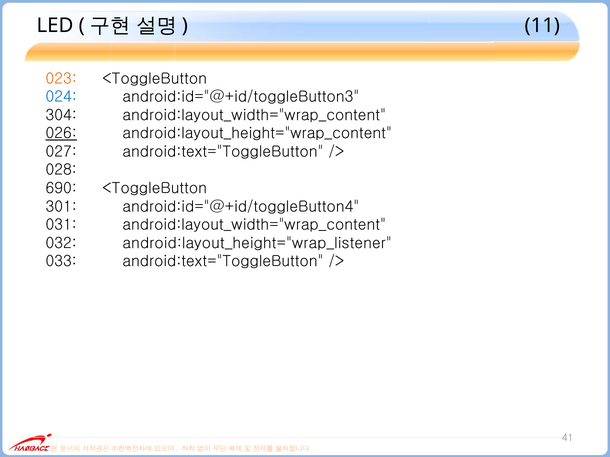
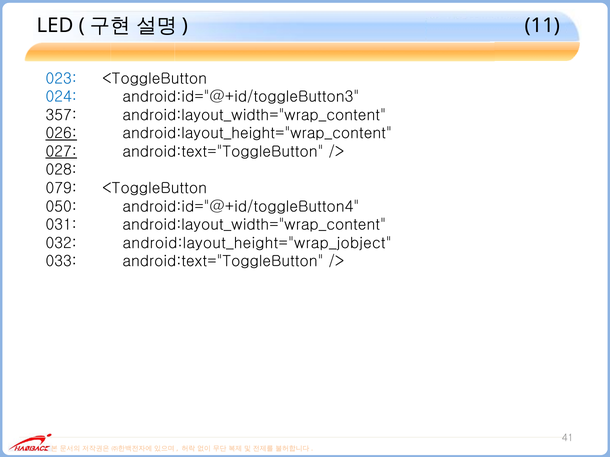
023 colour: orange -> blue
304: 304 -> 357
027 underline: none -> present
690: 690 -> 079
301: 301 -> 050
android:layout_height="wrap_listener: android:layout_height="wrap_listener -> android:layout_height="wrap_jobject
